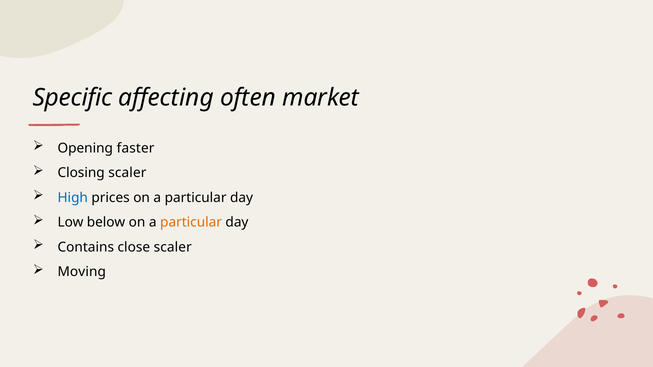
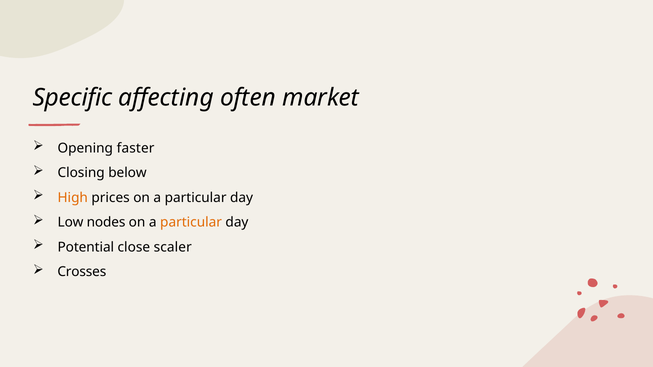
Closing scaler: scaler -> below
High colour: blue -> orange
below: below -> nodes
Contains: Contains -> Potential
Moving: Moving -> Crosses
